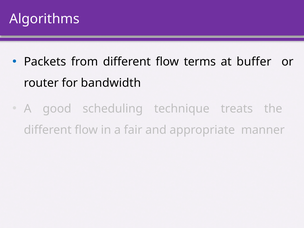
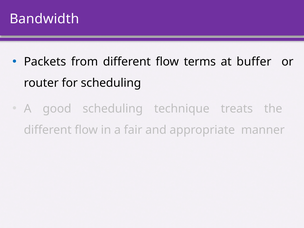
Algorithms: Algorithms -> Bandwidth
for bandwidth: bandwidth -> scheduling
